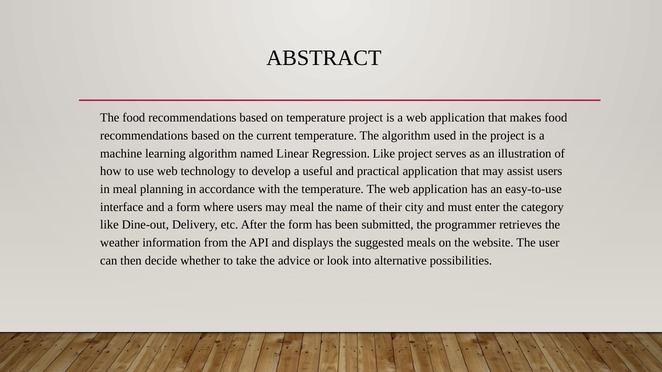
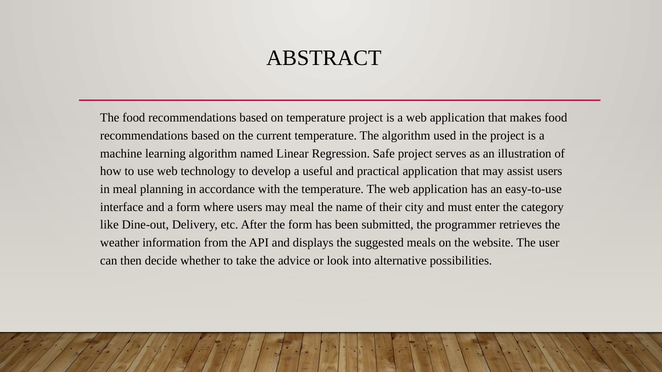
Regression Like: Like -> Safe
